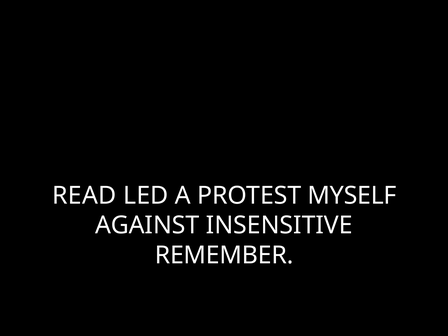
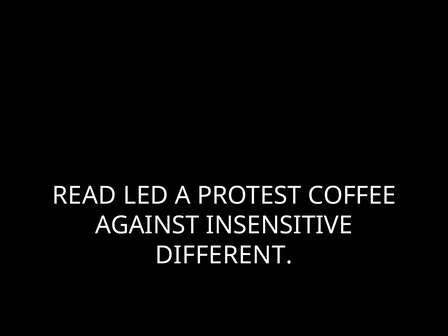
MYSELF: MYSELF -> COFFEE
REMEMBER: REMEMBER -> DIFFERENT
